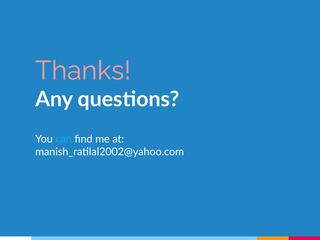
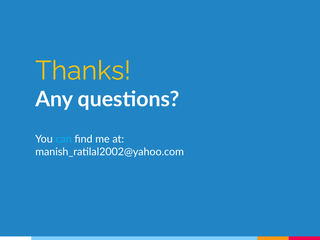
Thanks colour: pink -> yellow
